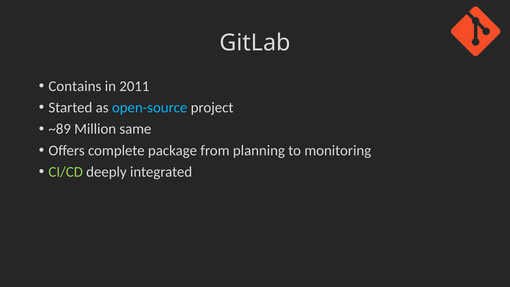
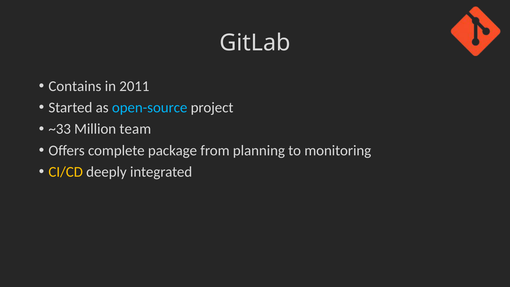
~89: ~89 -> ~33
same: same -> team
CI/CD colour: light green -> yellow
